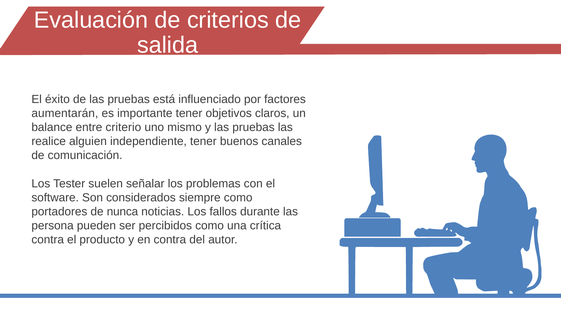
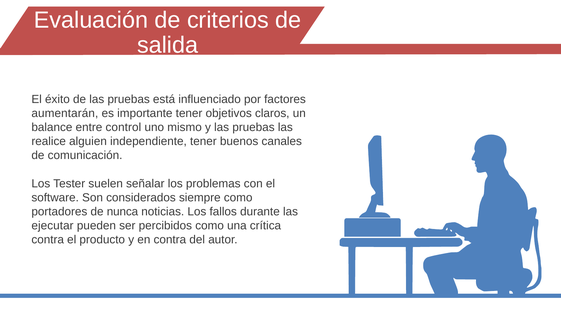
criterio: criterio -> control
persona: persona -> ejecutar
